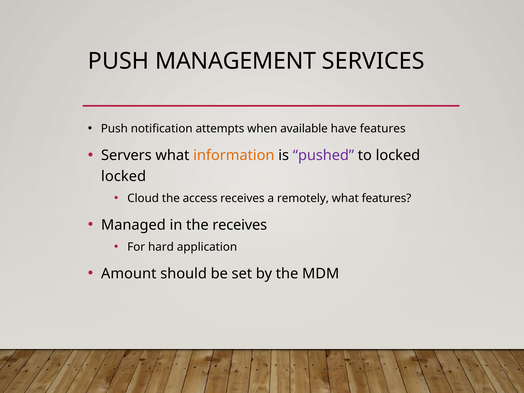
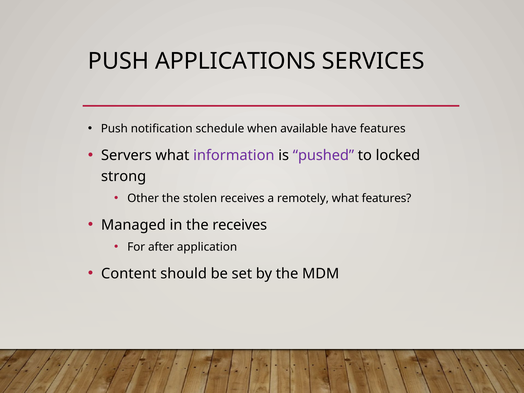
MANAGEMENT: MANAGEMENT -> APPLICATIONS
attempts: attempts -> schedule
information colour: orange -> purple
locked at (124, 176): locked -> strong
Cloud: Cloud -> Other
access: access -> stolen
hard: hard -> after
Amount: Amount -> Content
